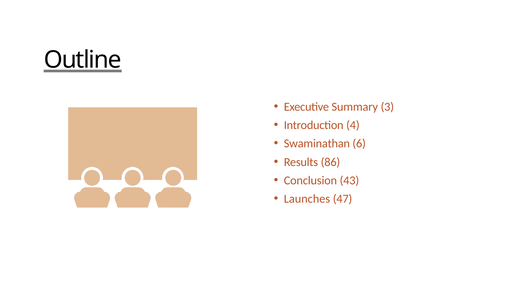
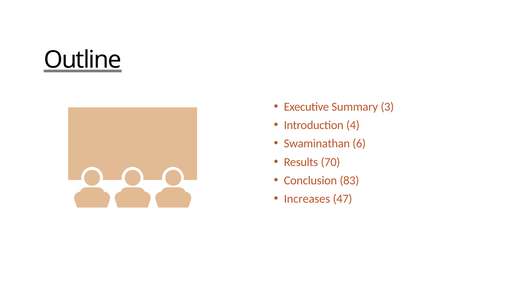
86: 86 -> 70
43: 43 -> 83
Launches: Launches -> Increases
